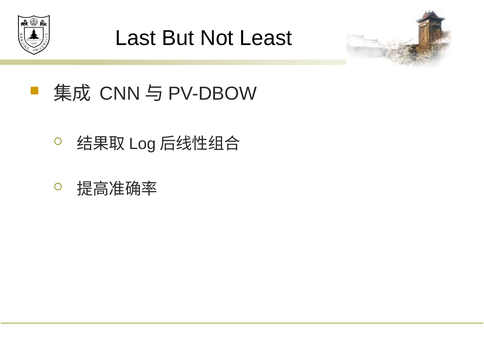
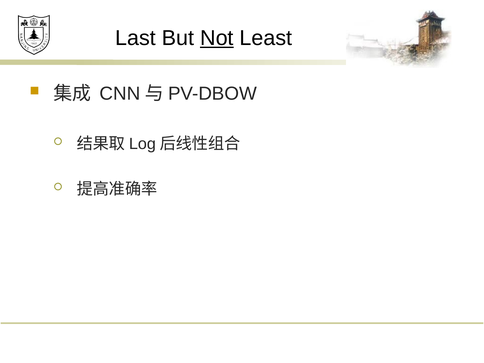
Not underline: none -> present
